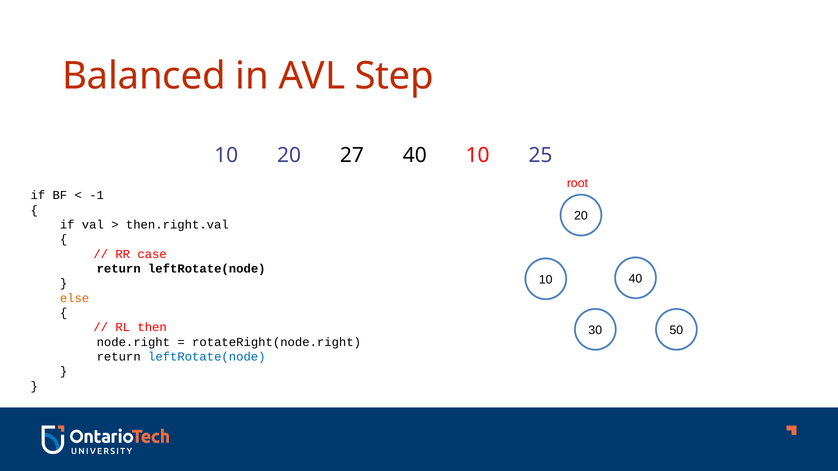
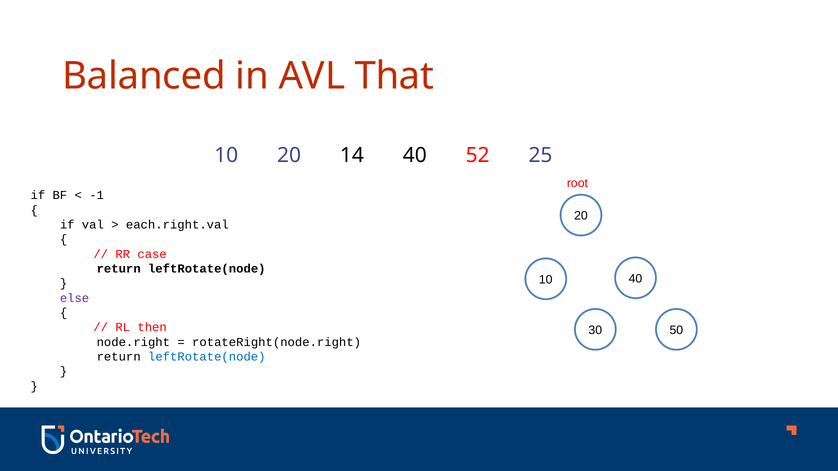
Step: Step -> That
27: 27 -> 14
40 10: 10 -> 52
then.right.val: then.right.val -> each.right.val
else colour: orange -> purple
